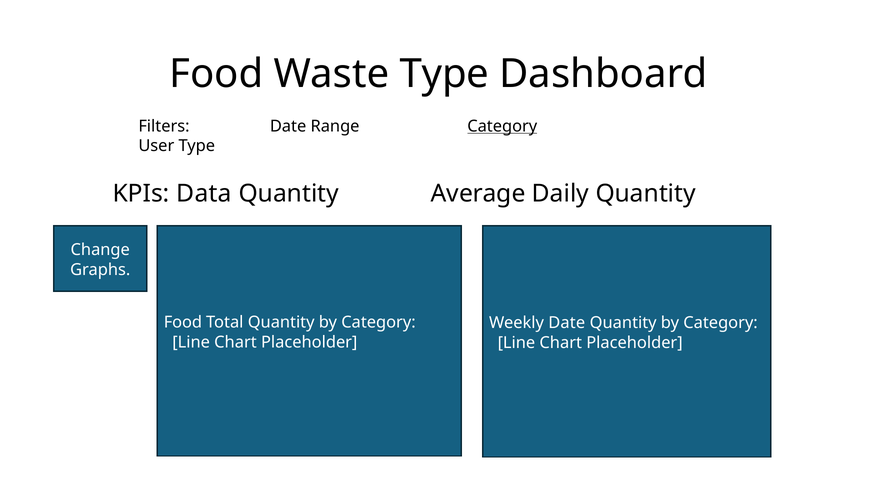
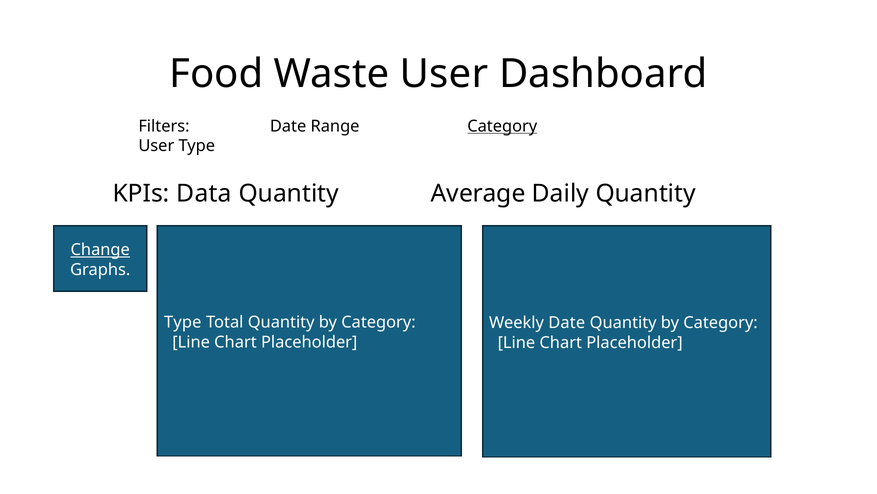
Waste Type: Type -> User
Change underline: none -> present
Food at (183, 322): Food -> Type
